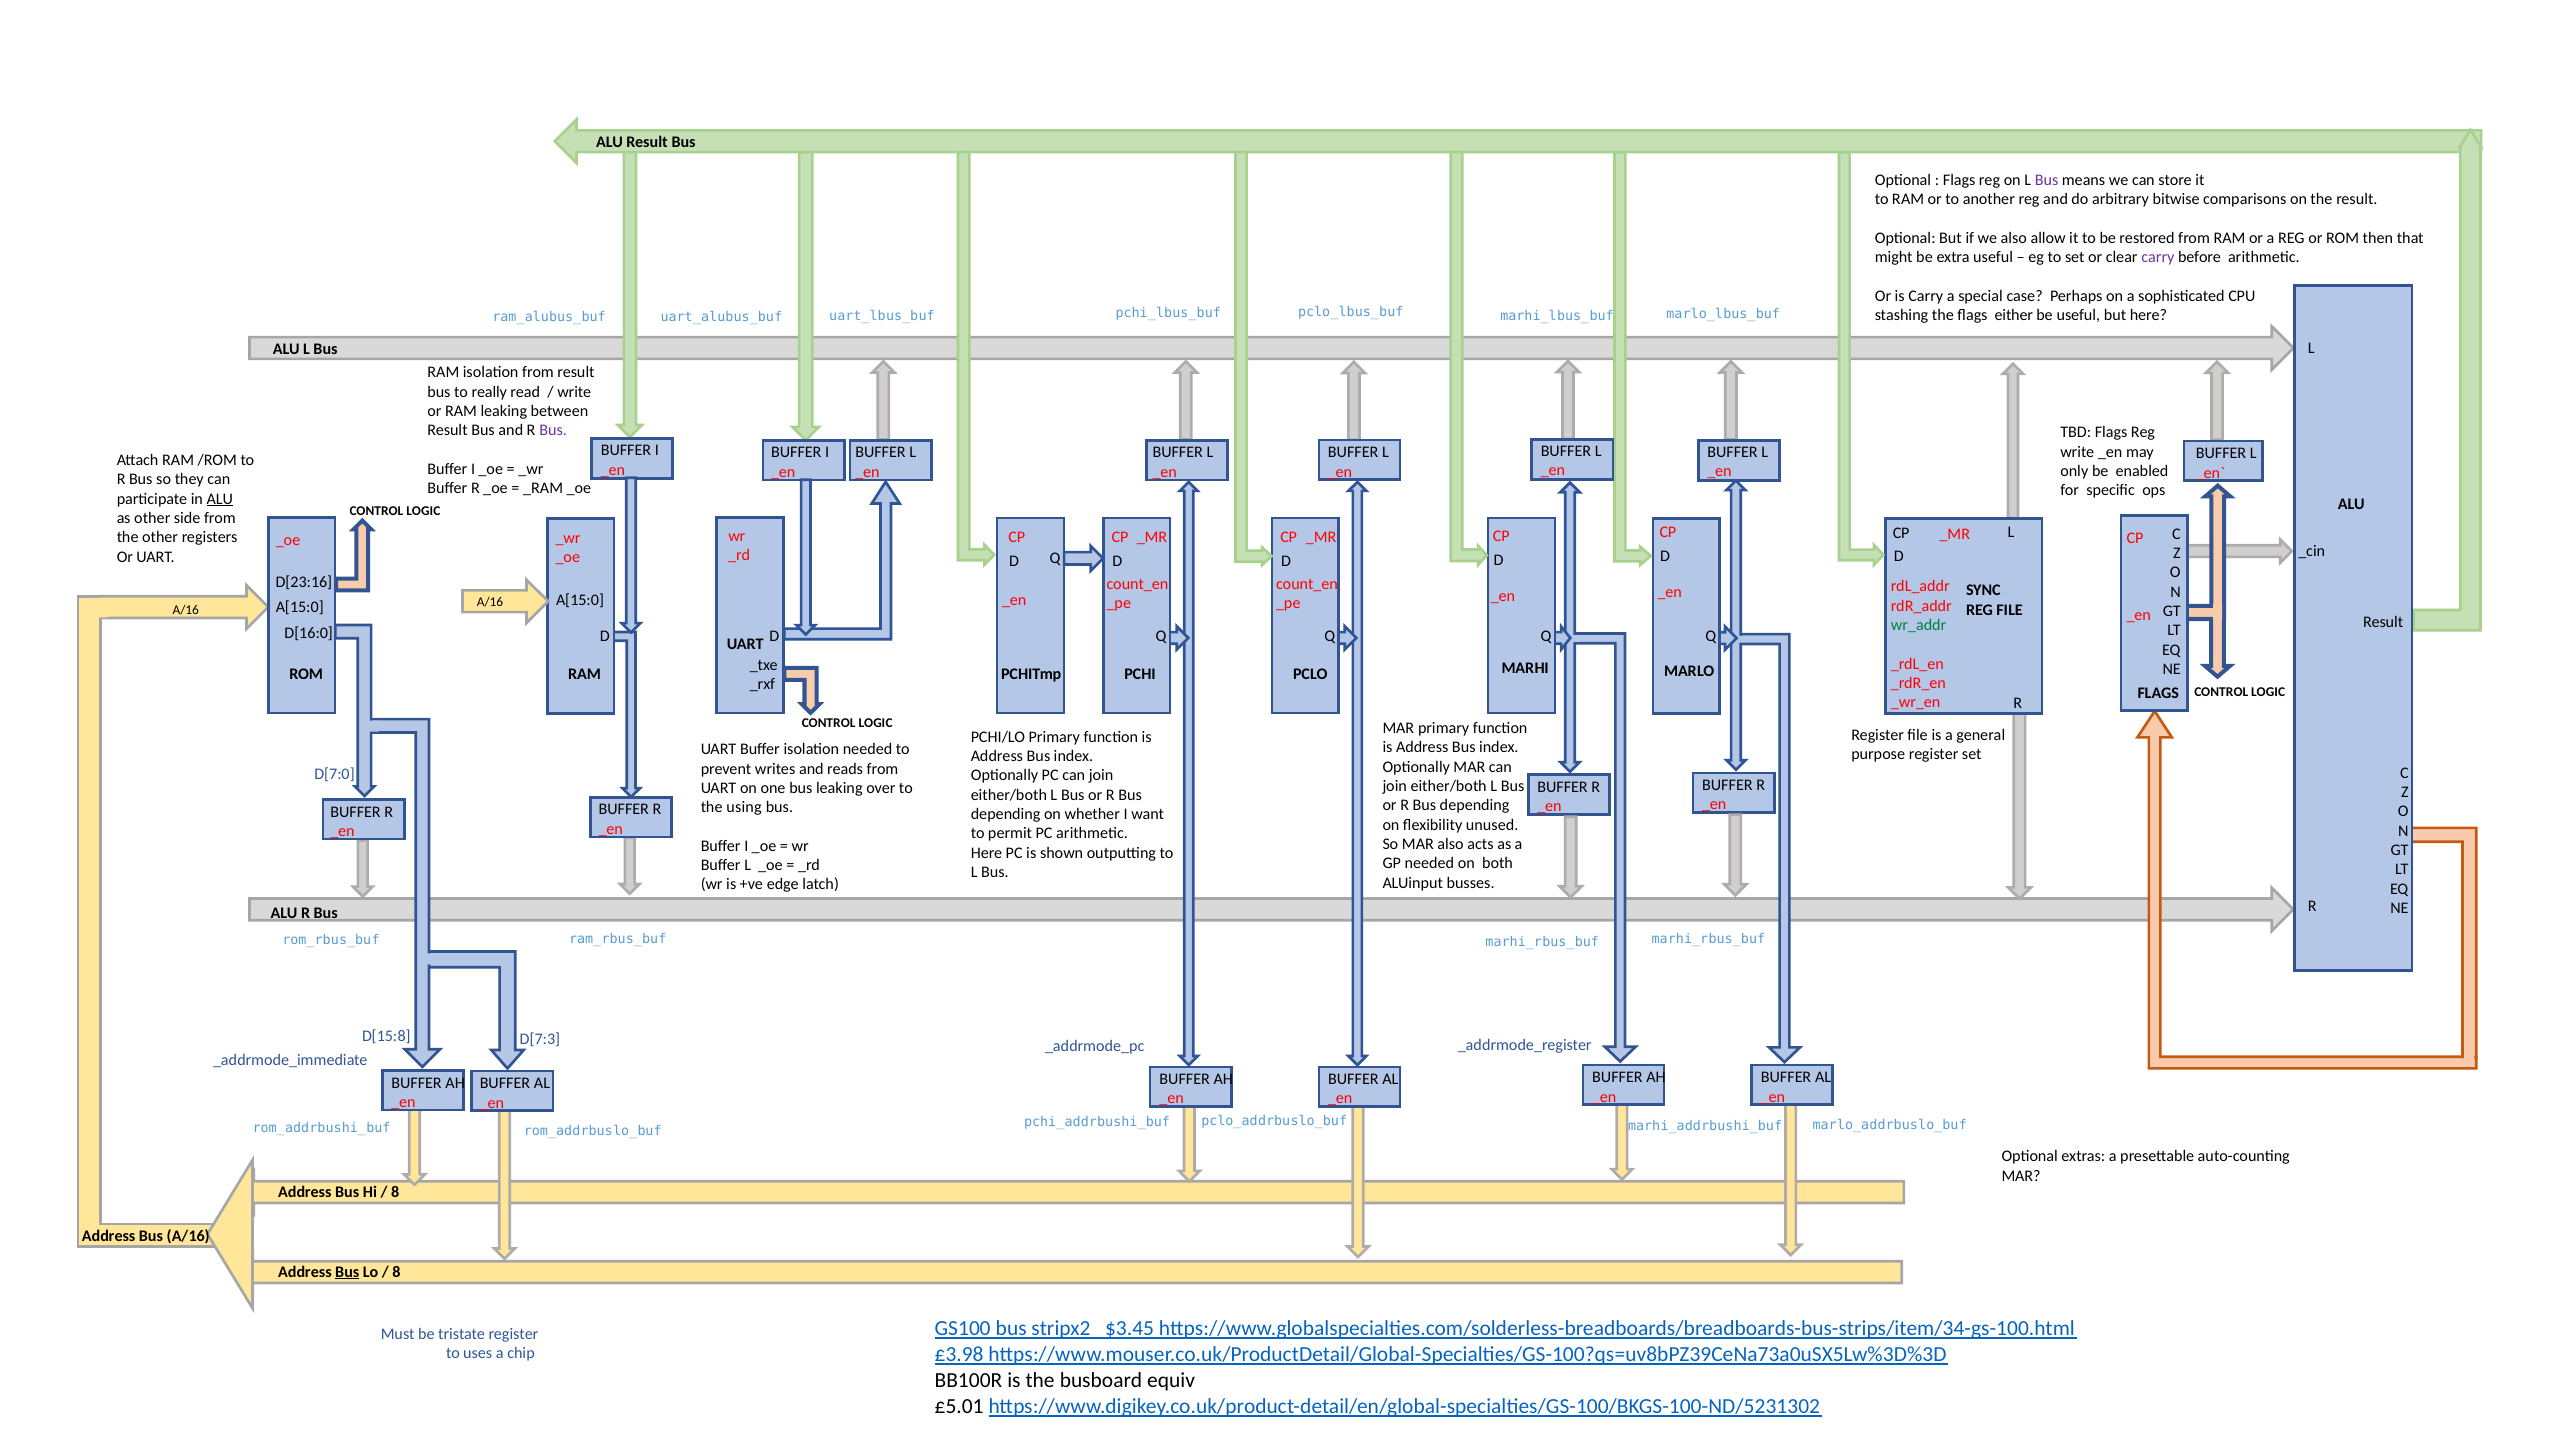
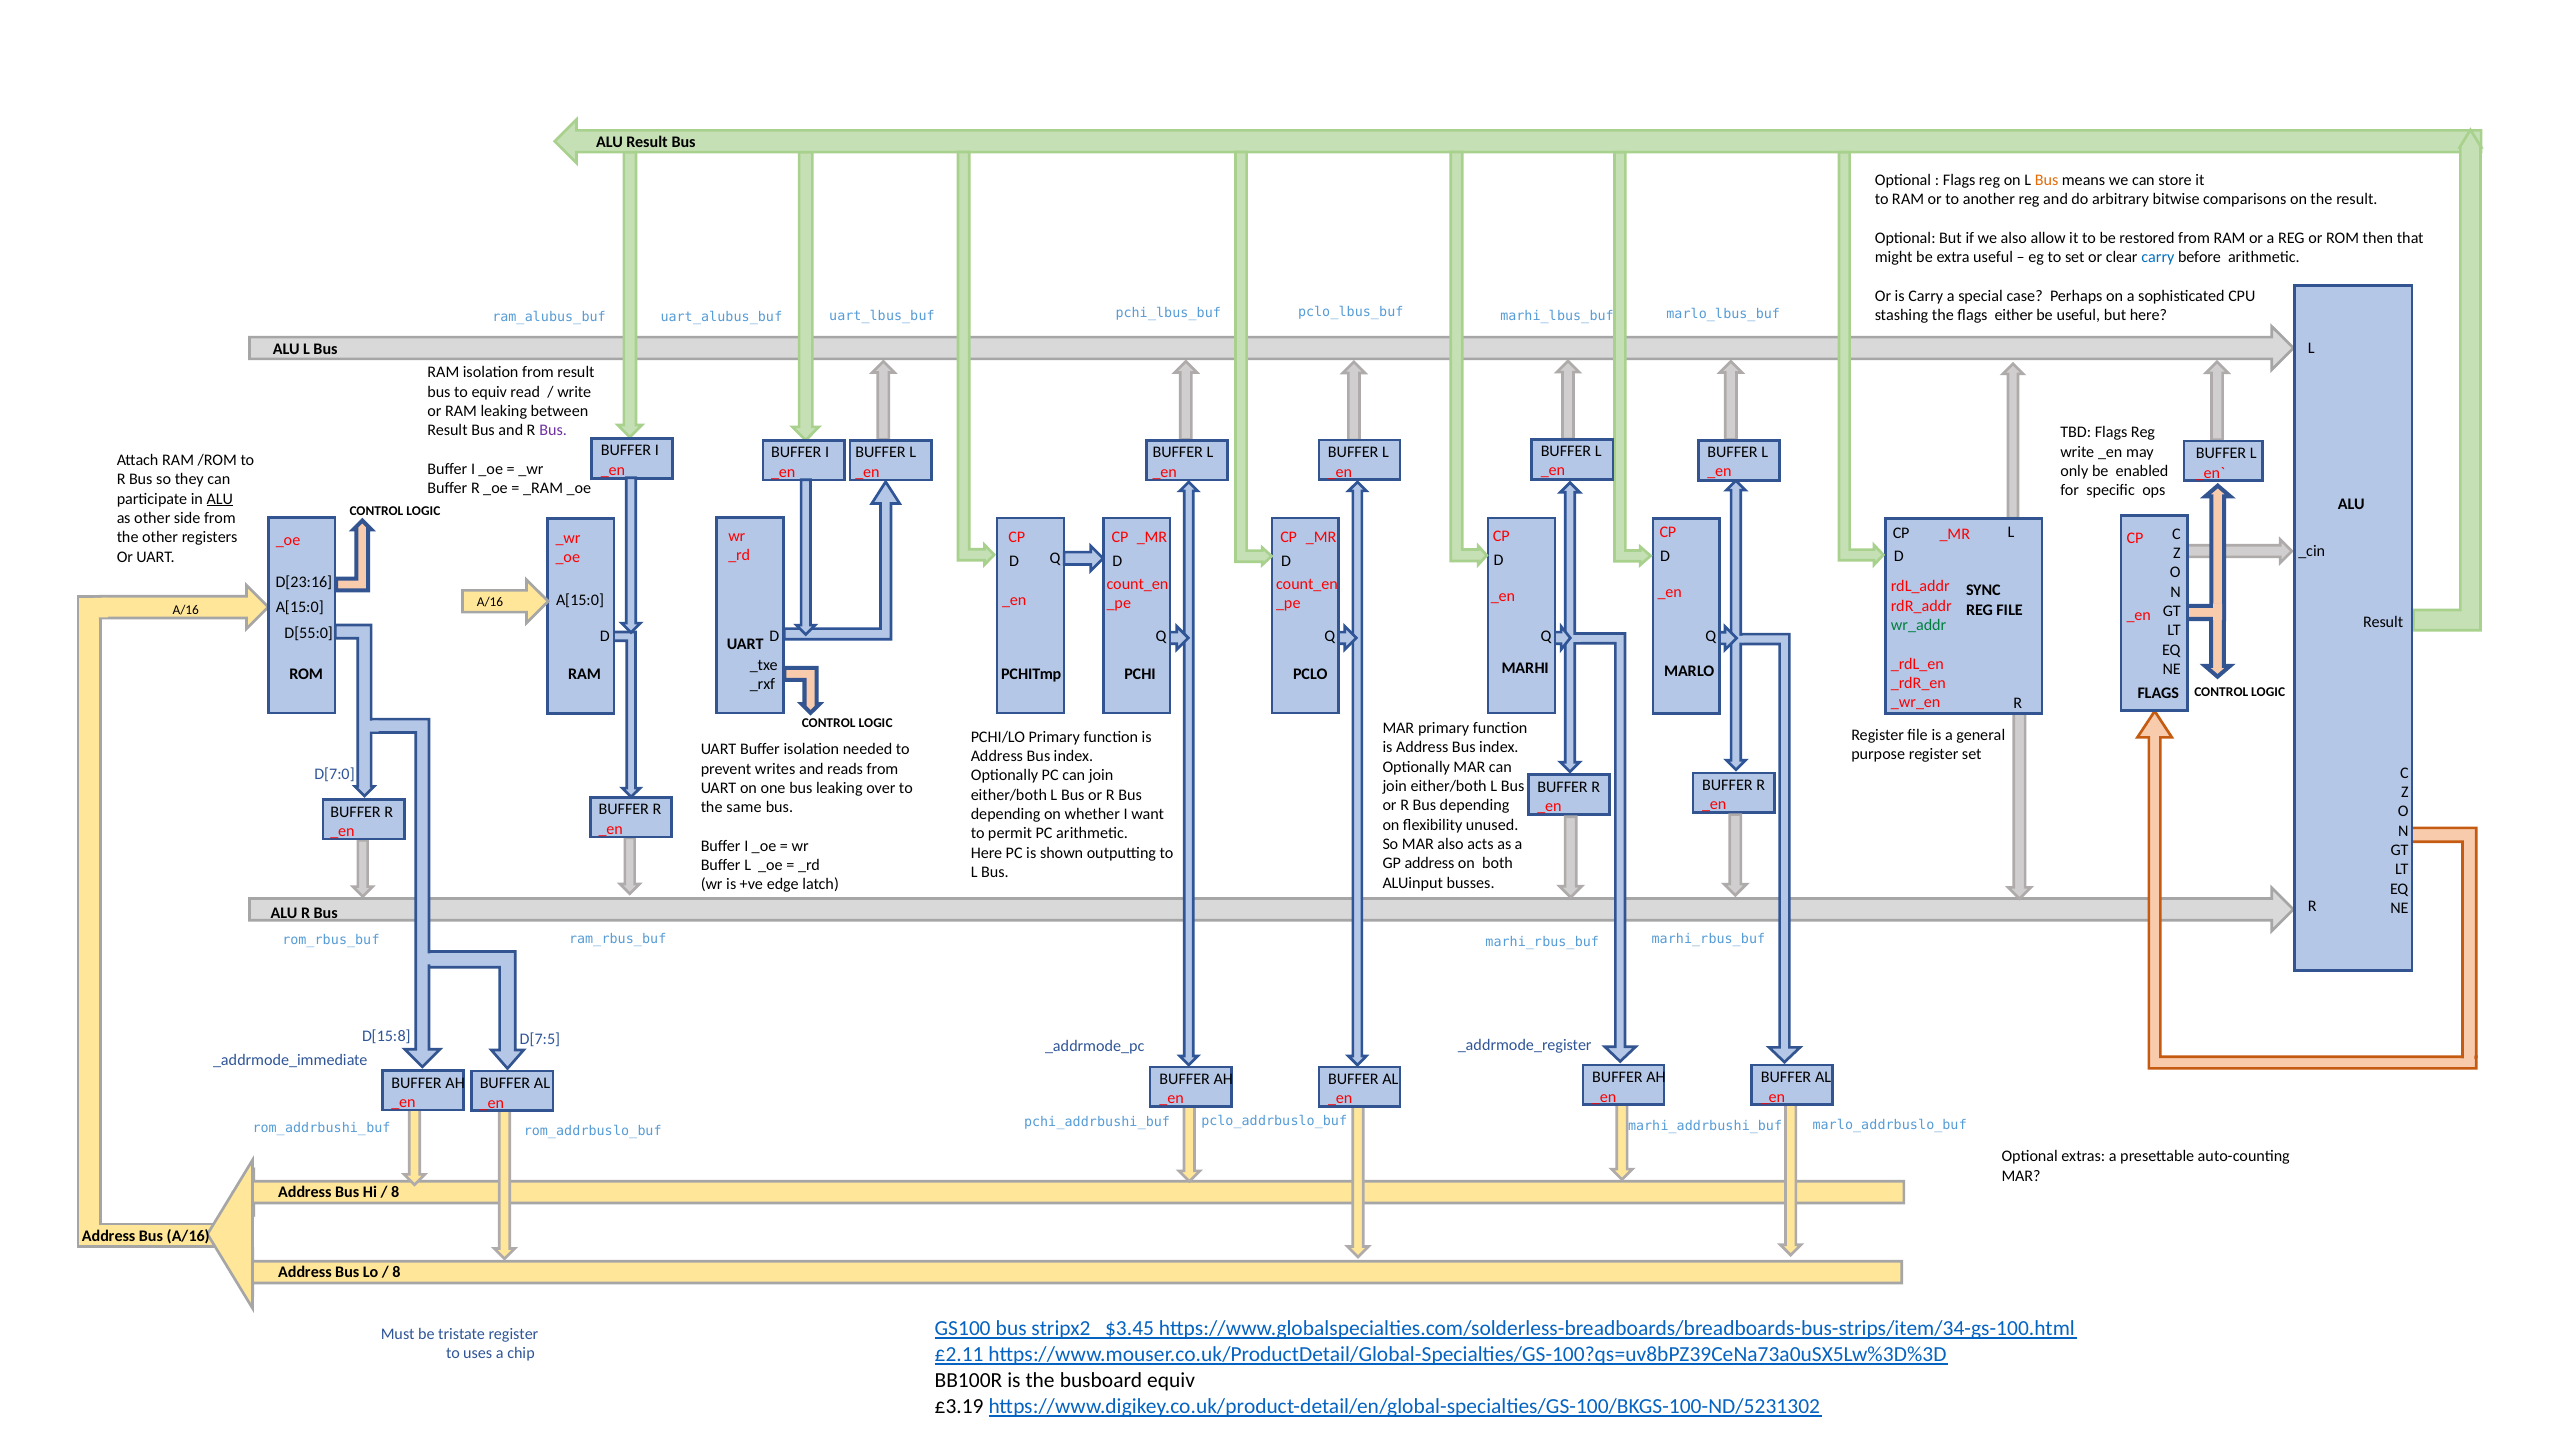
Bus at (2047, 180) colour: purple -> orange
carry at (2158, 257) colour: purple -> blue
to really: really -> equiv
D[16:0: D[16:0 -> D[55:0
using: using -> same
GP needed: needed -> address
D[7:3: D[7:3 -> D[7:5
Bus at (347, 1272) underline: present -> none
£3.98: £3.98 -> £2.11
£5.01: £5.01 -> £3.19
